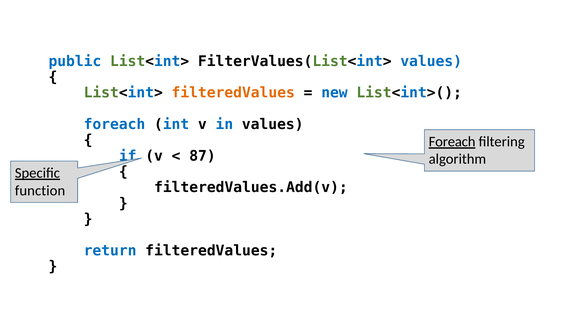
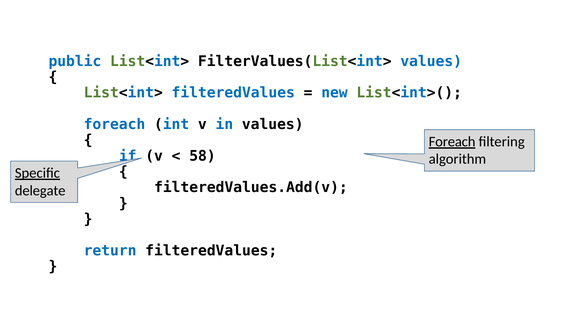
filteredValues at (233, 93) colour: orange -> blue
87: 87 -> 58
function: function -> delegate
